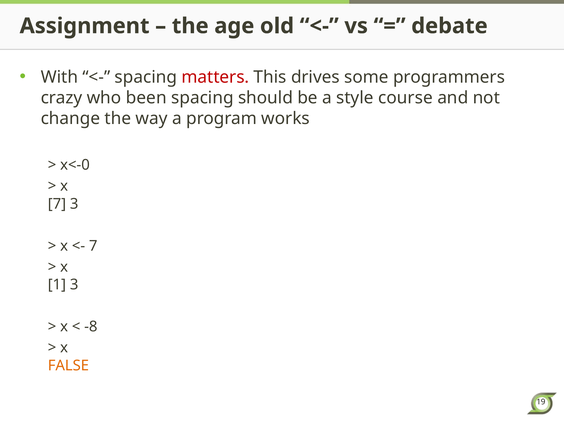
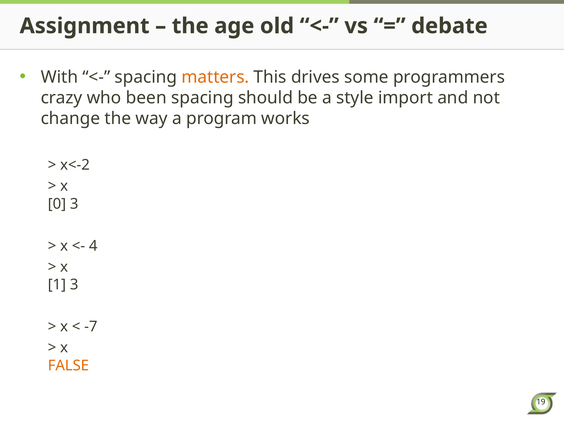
matters colour: red -> orange
course: course -> import
x<-0: x<-0 -> x<-2
7 at (57, 204): 7 -> 0
7 at (93, 246): 7 -> 4
-8: -8 -> -7
